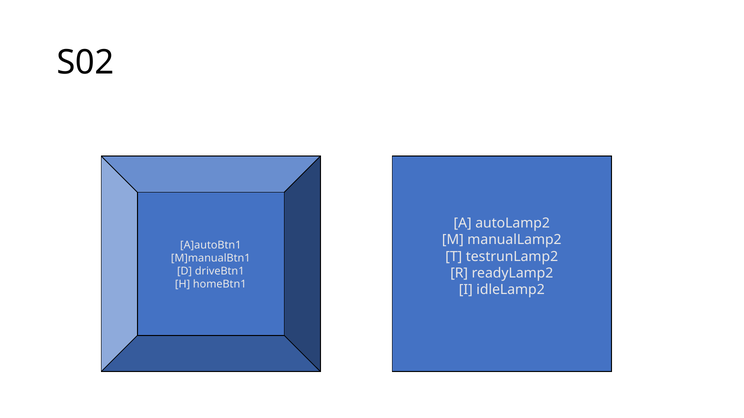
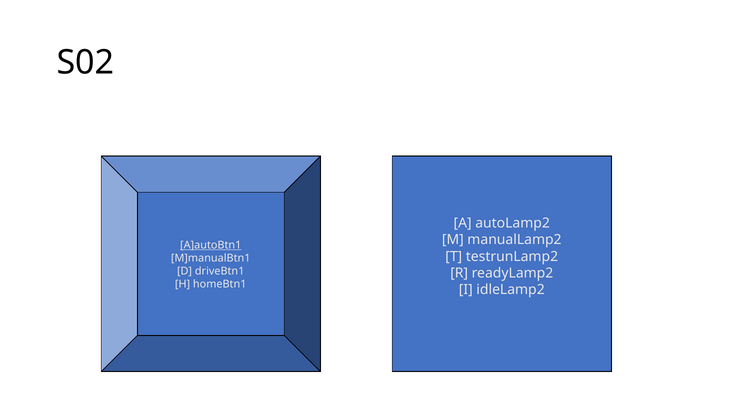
A]autoBtn1 underline: none -> present
